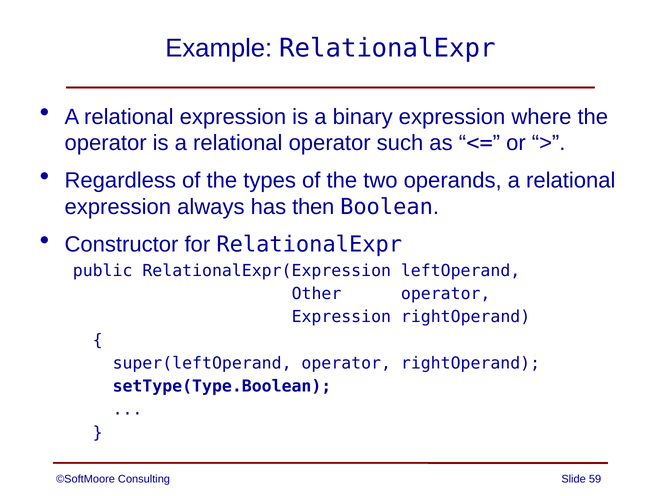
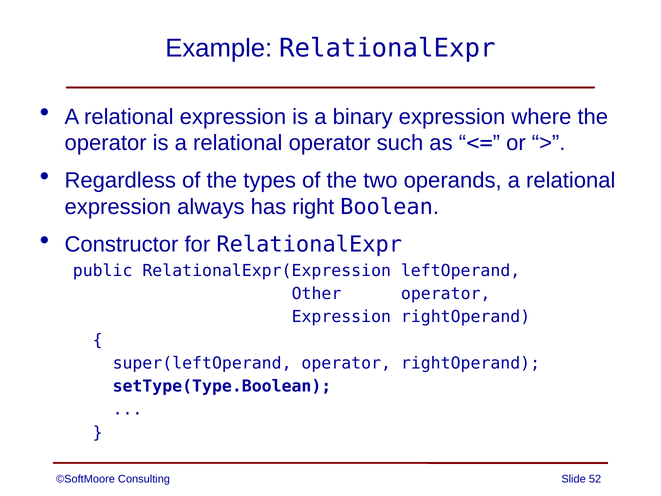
then: then -> right
59: 59 -> 52
